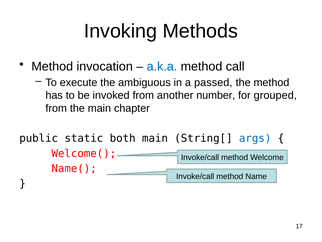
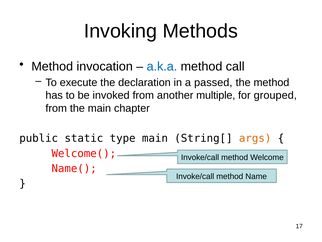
ambiguous: ambiguous -> declaration
number: number -> multiple
both: both -> type
args colour: blue -> orange
